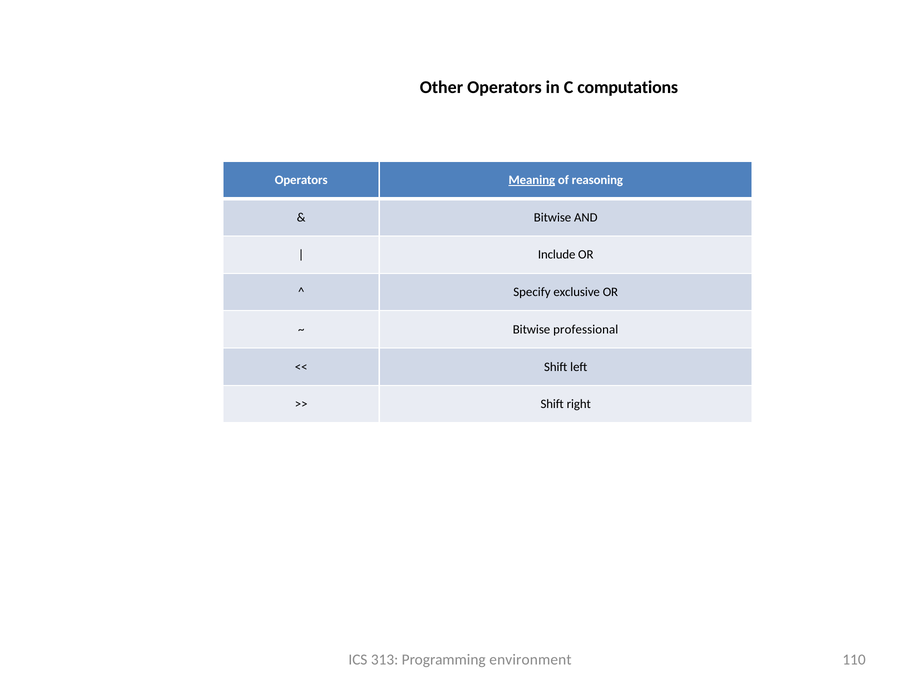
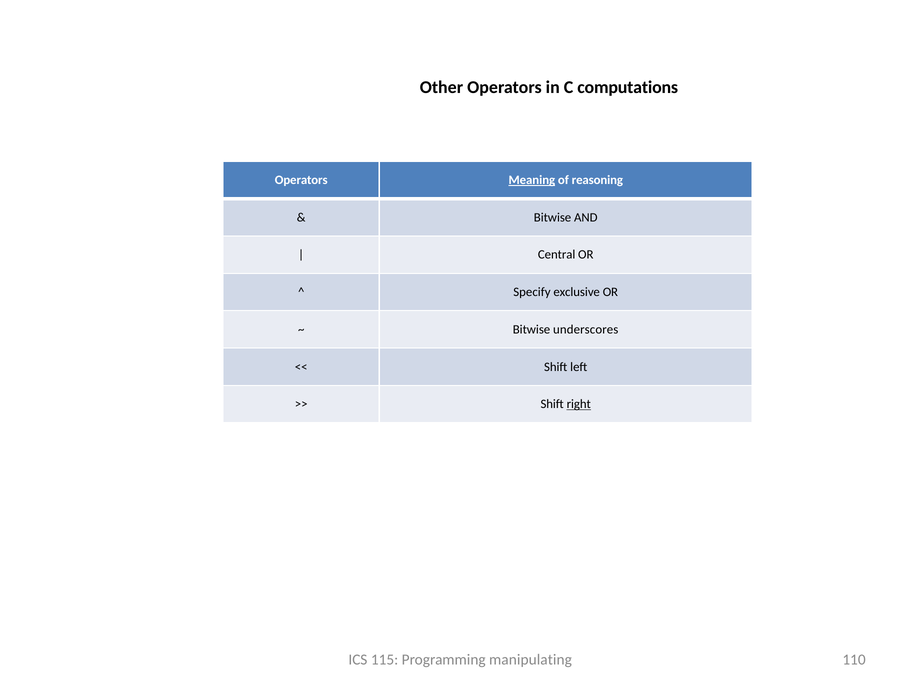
Include: Include -> Central
professional: professional -> underscores
right underline: none -> present
313: 313 -> 115
environment: environment -> manipulating
